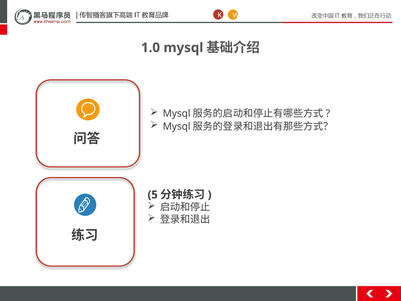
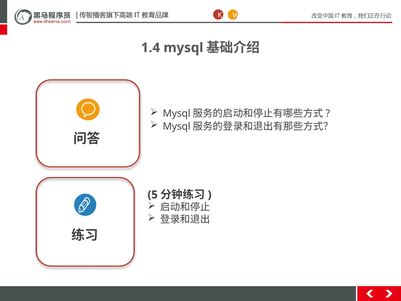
1.0: 1.0 -> 1.4
